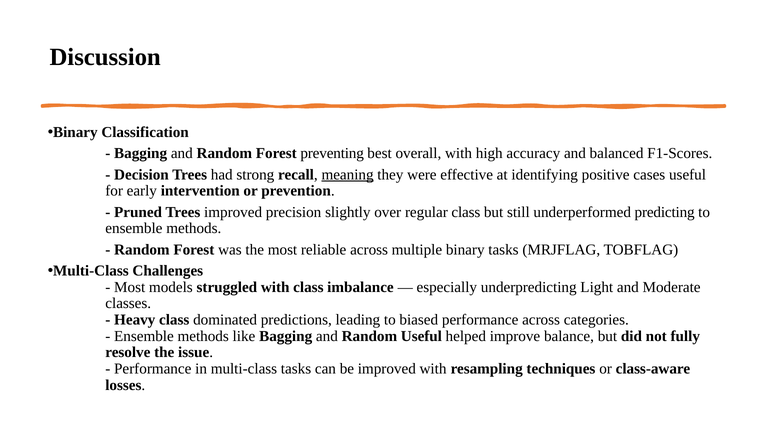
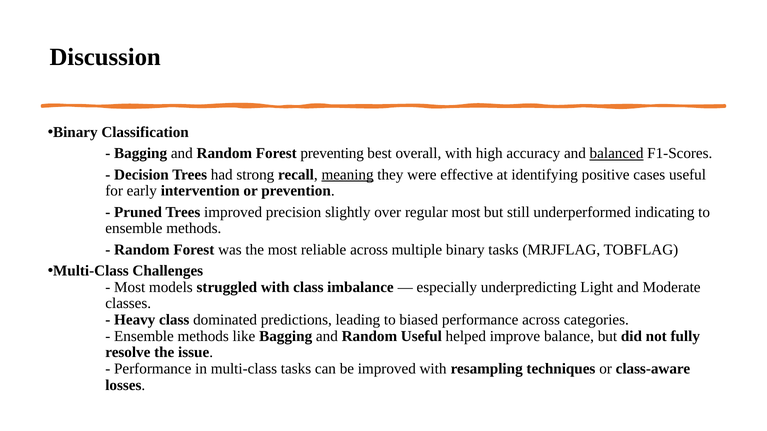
balanced underline: none -> present
regular class: class -> most
predicting: predicting -> indicating
